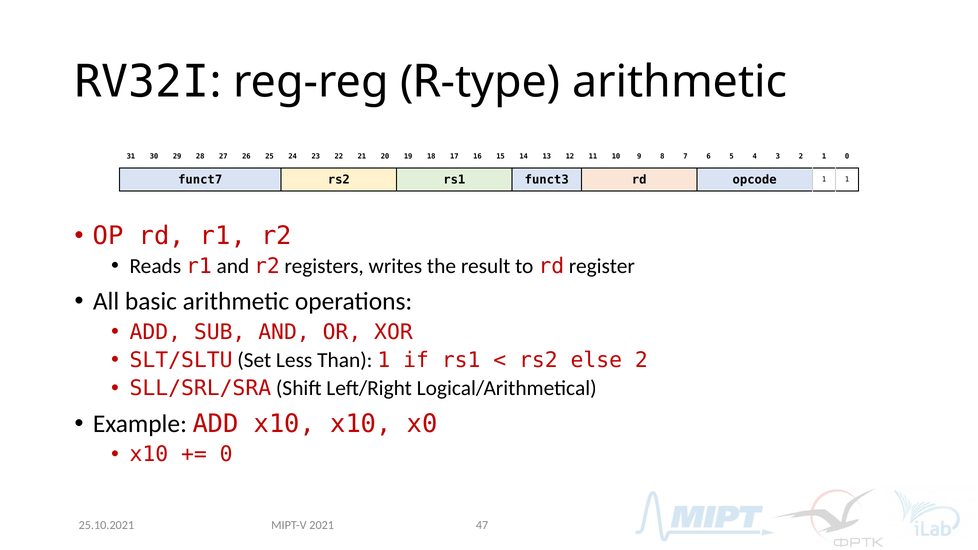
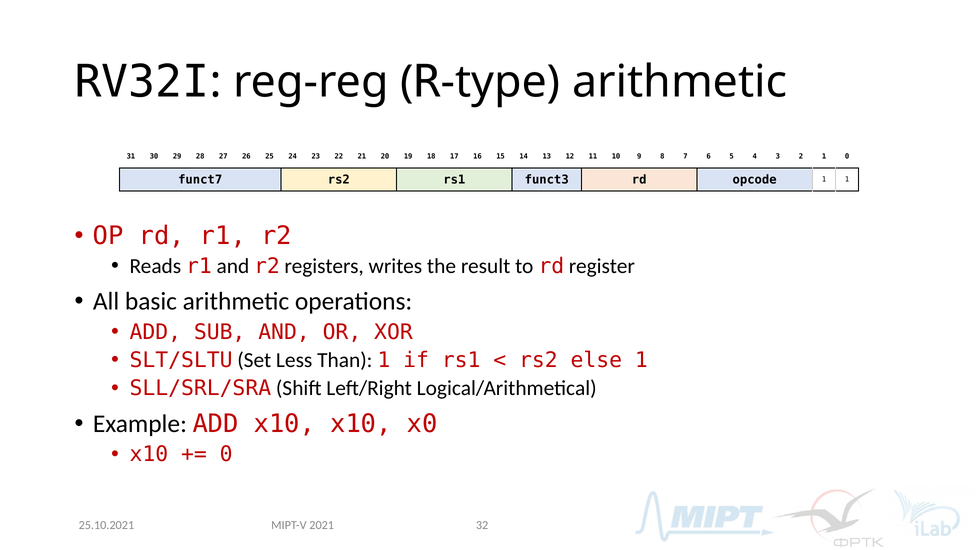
else 2: 2 -> 1
47: 47 -> 32
